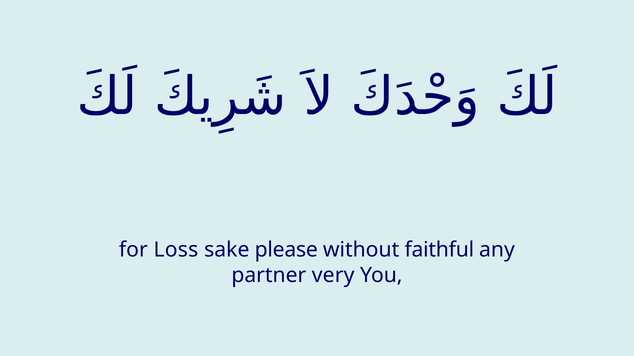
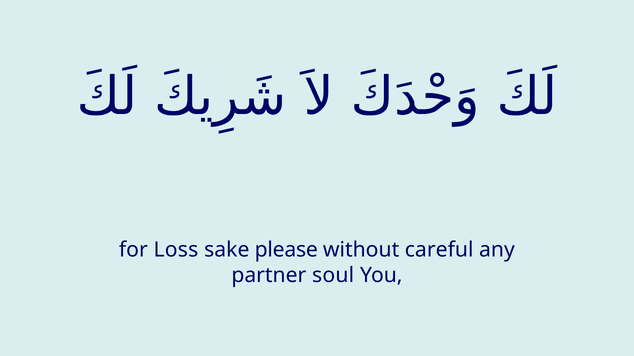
faithful: faithful -> careful
very: very -> soul
